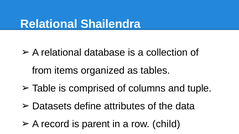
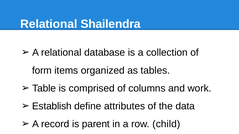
from: from -> form
tuple: tuple -> work
Datasets: Datasets -> Establish
